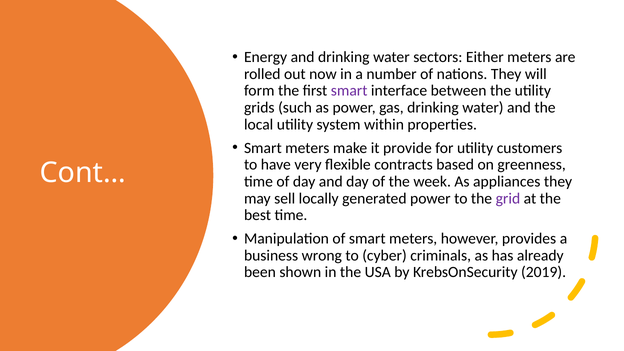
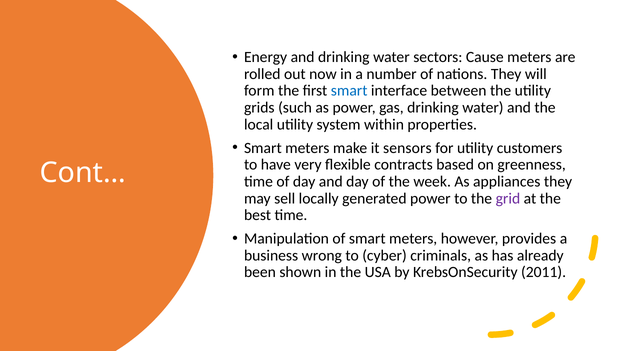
Either: Either -> Cause
smart at (349, 91) colour: purple -> blue
provide: provide -> sensors
2019: 2019 -> 2011
